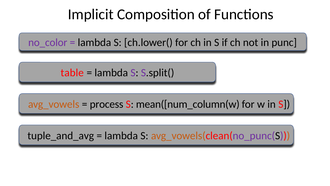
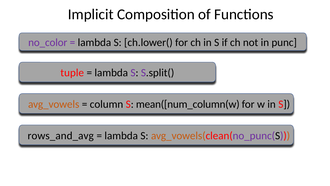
table: table -> tuple
process: process -> column
tuple_and_avg: tuple_and_avg -> rows_and_avg
